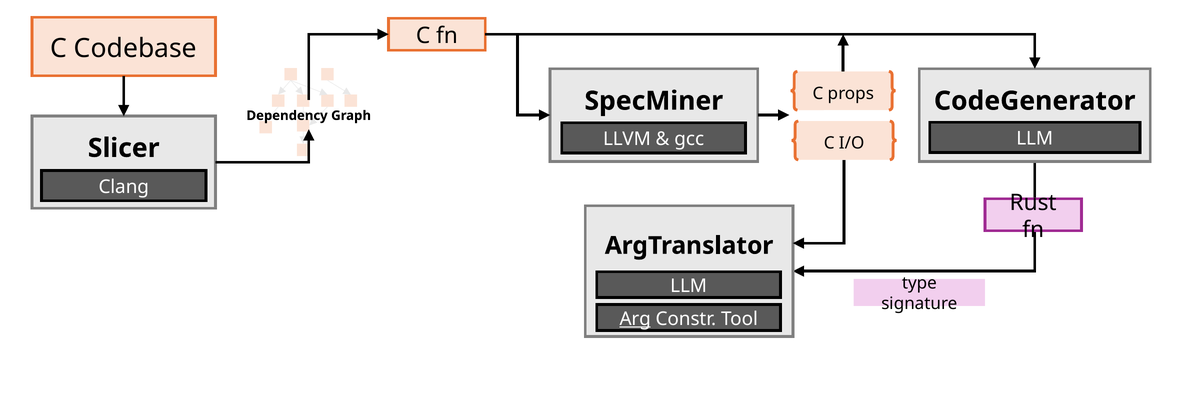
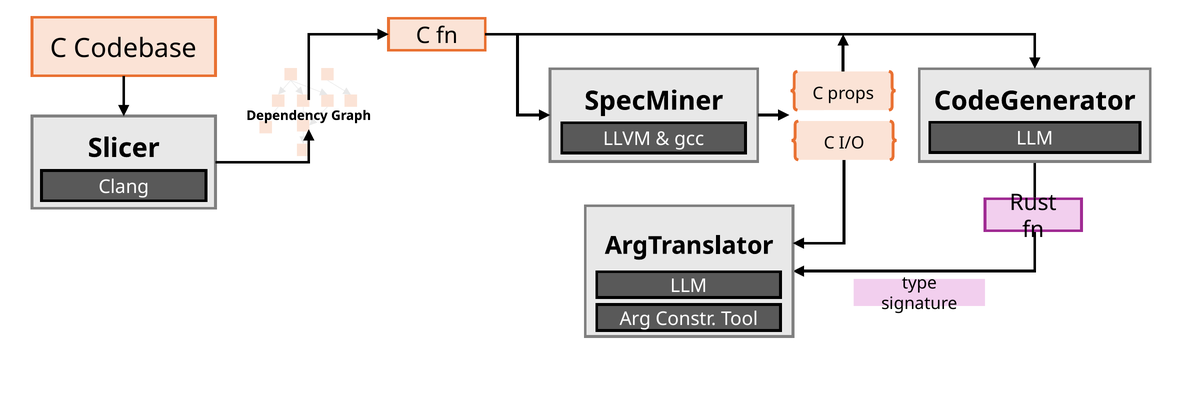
Arg underline: present -> none
